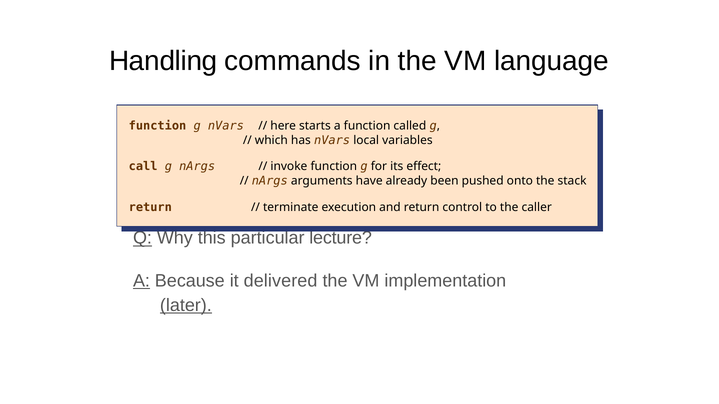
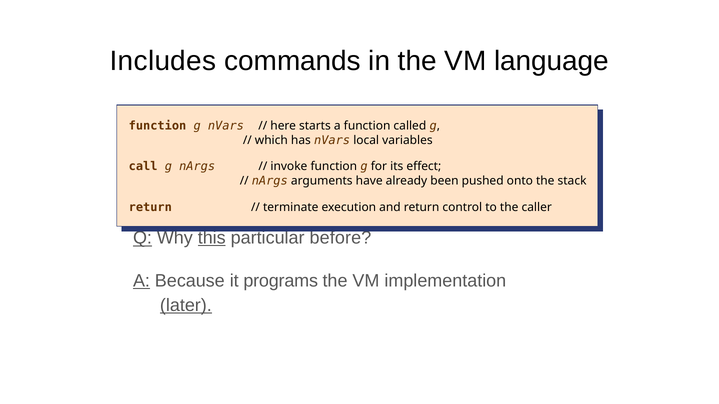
Handling: Handling -> Includes
this underline: none -> present
lecture: lecture -> before
delivered: delivered -> programs
